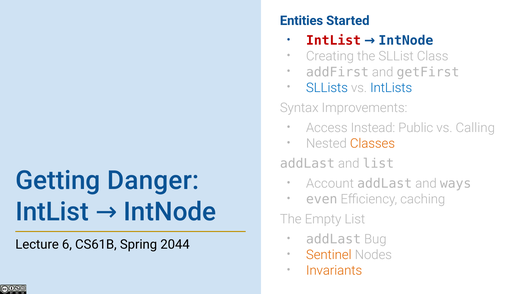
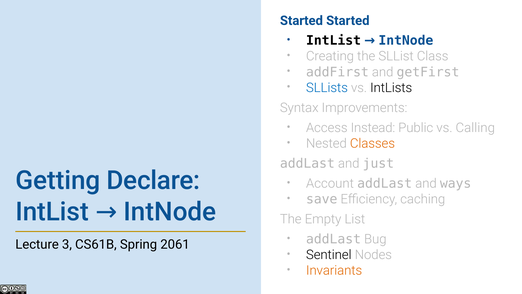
Entities at (301, 21): Entities -> Started
IntList at (334, 41) colour: red -> black
IntLists colour: blue -> black
and list: list -> just
Danger: Danger -> Declare
even: even -> save
6: 6 -> 3
2044: 2044 -> 2061
Sentinel colour: orange -> black
